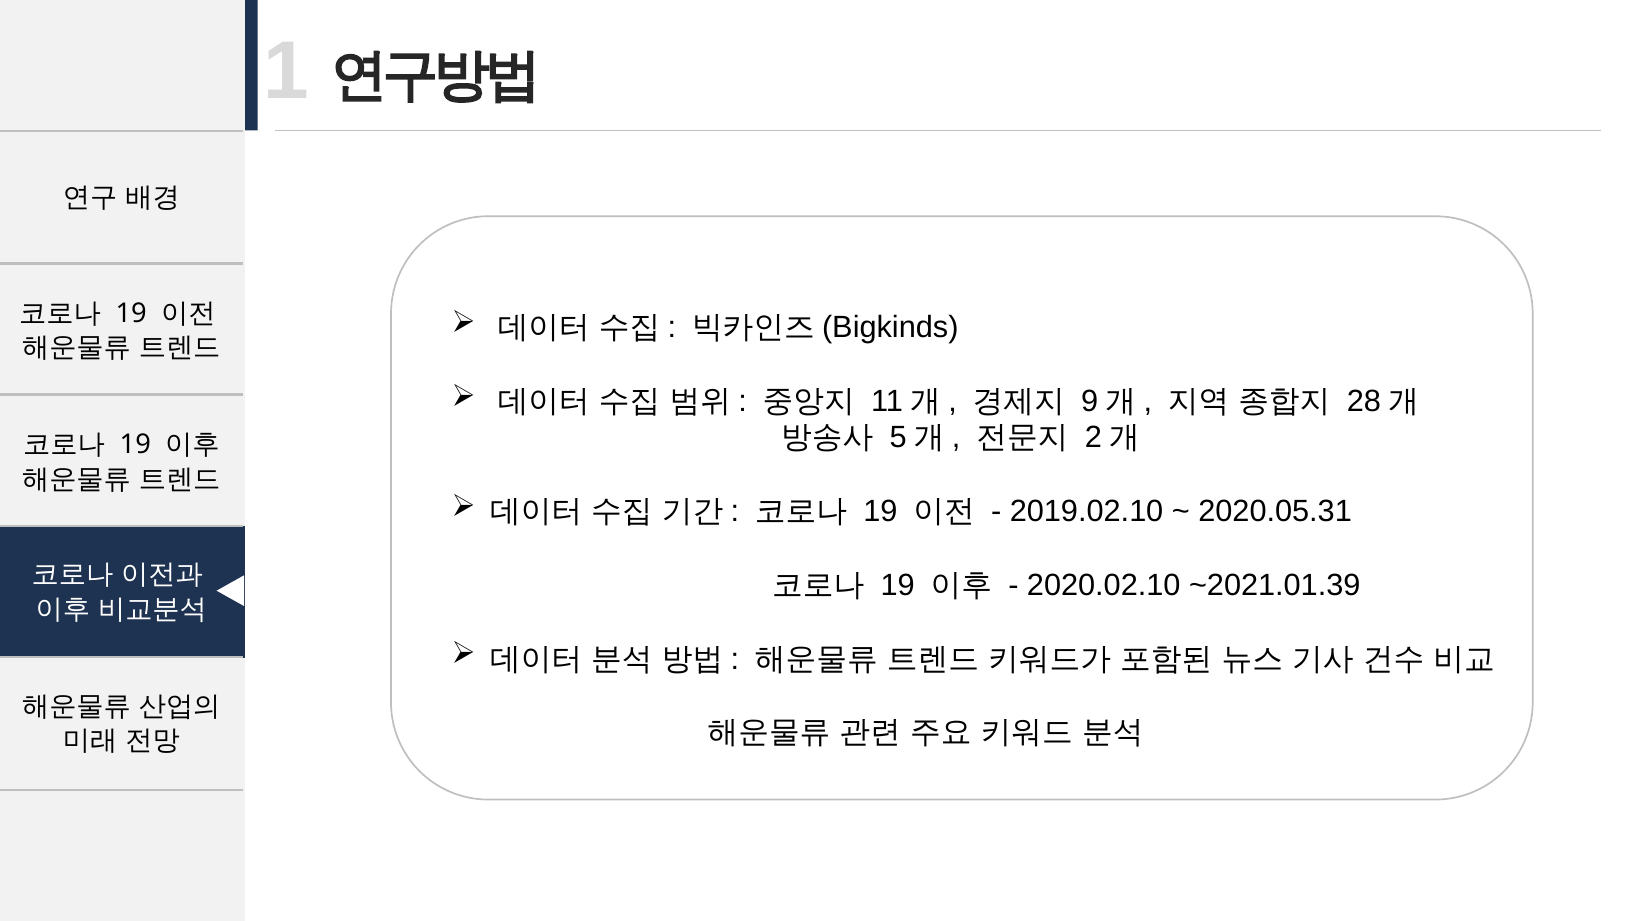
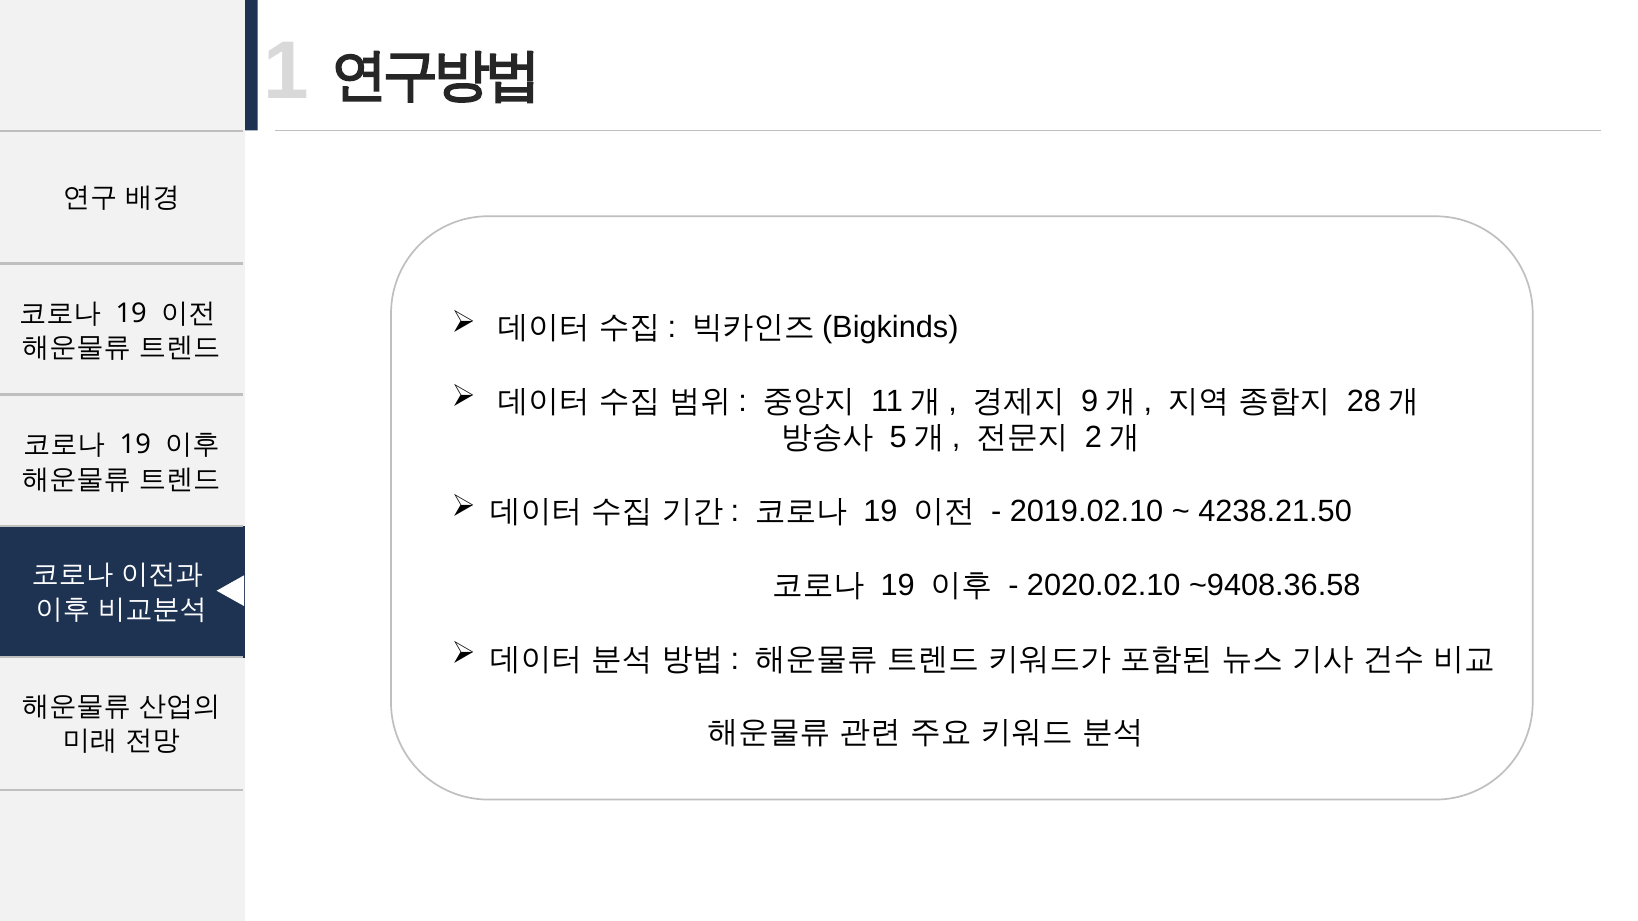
2020.05.31: 2020.05.31 -> 4238.21.50
~2021.01.39: ~2021.01.39 -> ~9408.36.58
